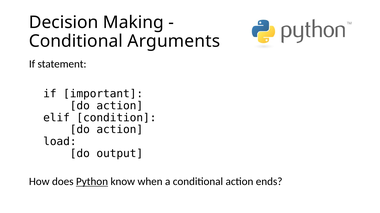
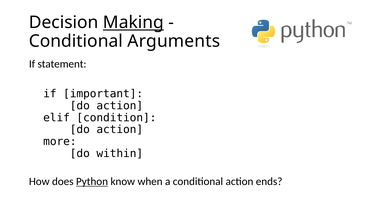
Making underline: none -> present
load: load -> more
output: output -> within
